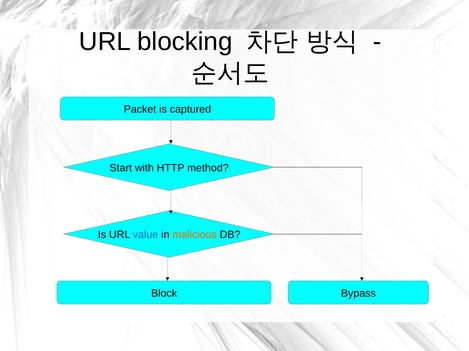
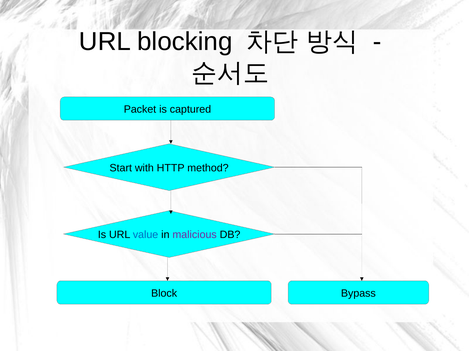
malicious colour: orange -> purple
